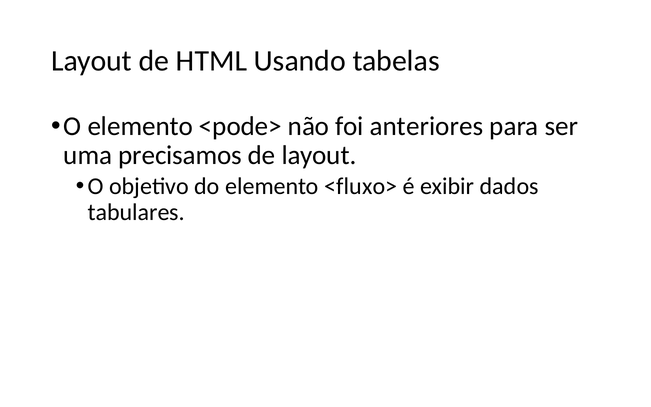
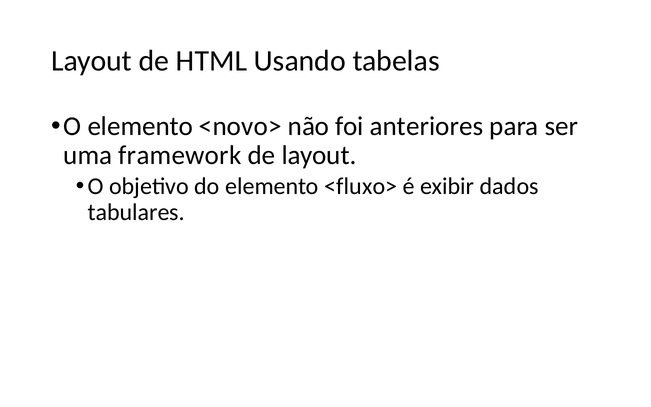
<pode>: <pode> -> <novo>
precisamos: precisamos -> framework
